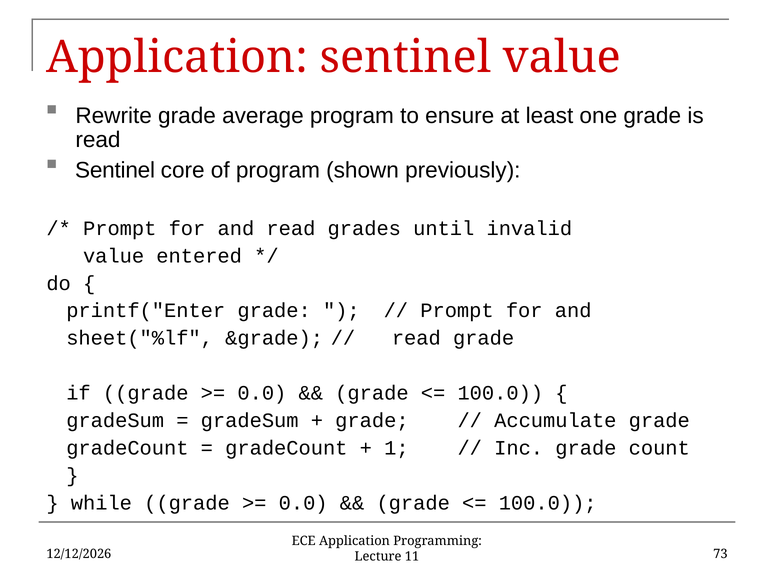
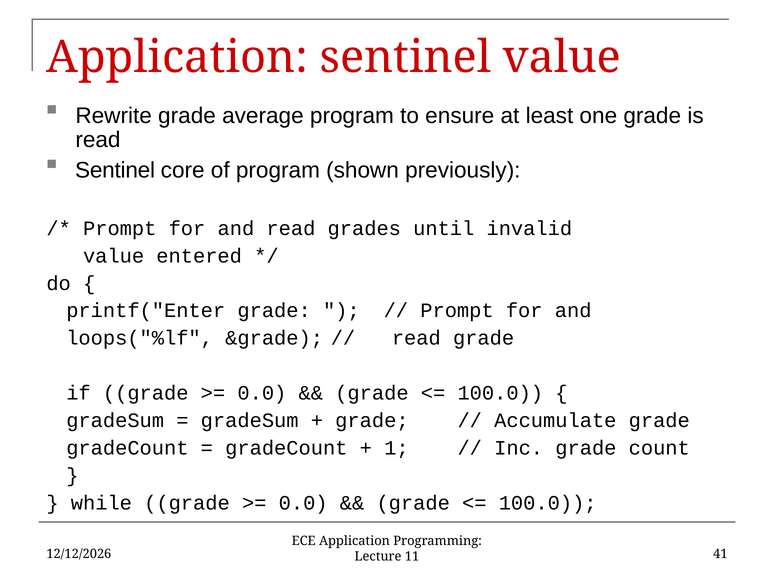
sheet("%lf: sheet("%lf -> loops("%lf
73: 73 -> 41
